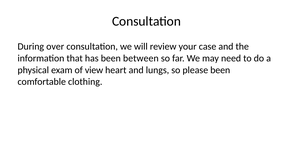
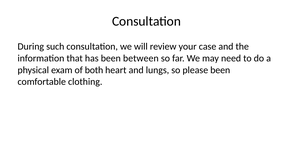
over: over -> such
view: view -> both
